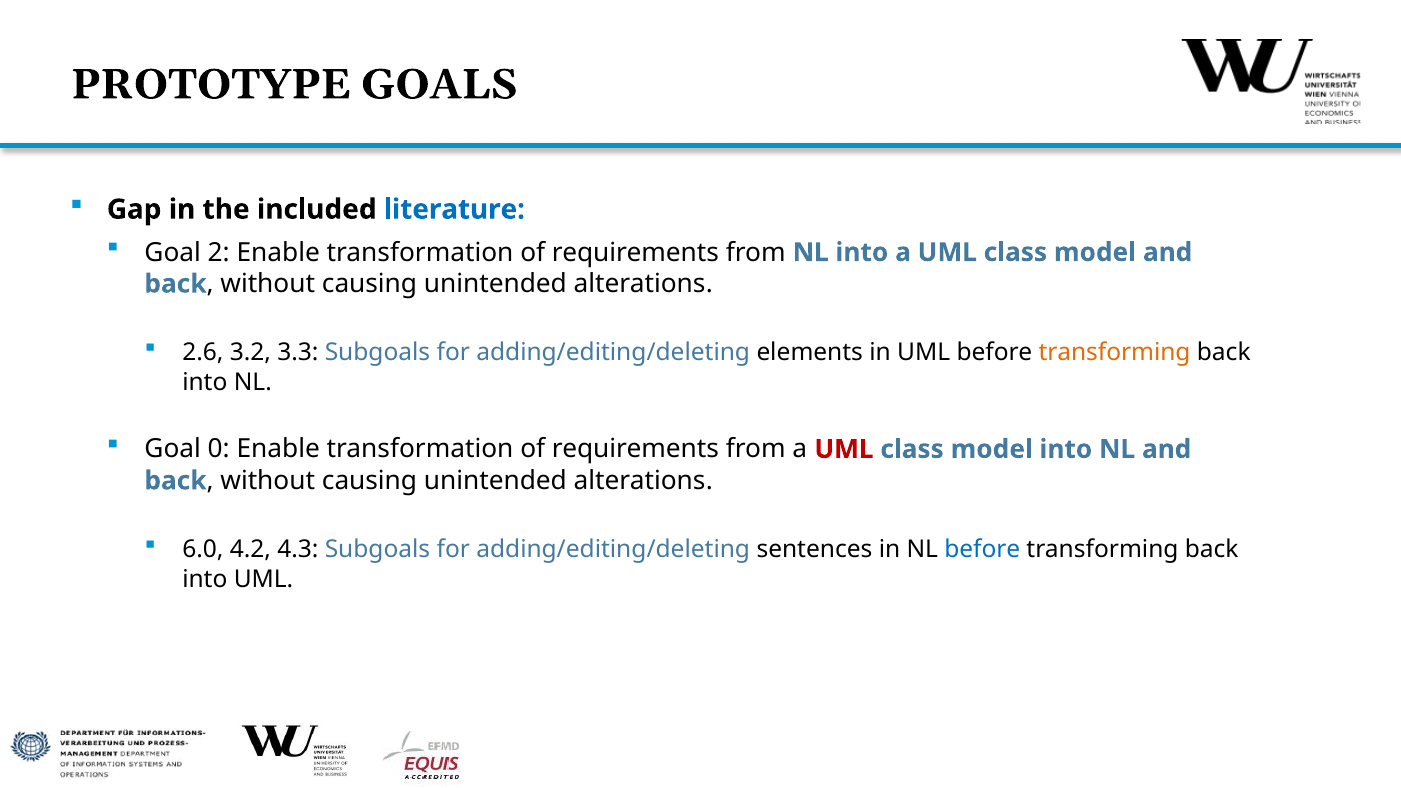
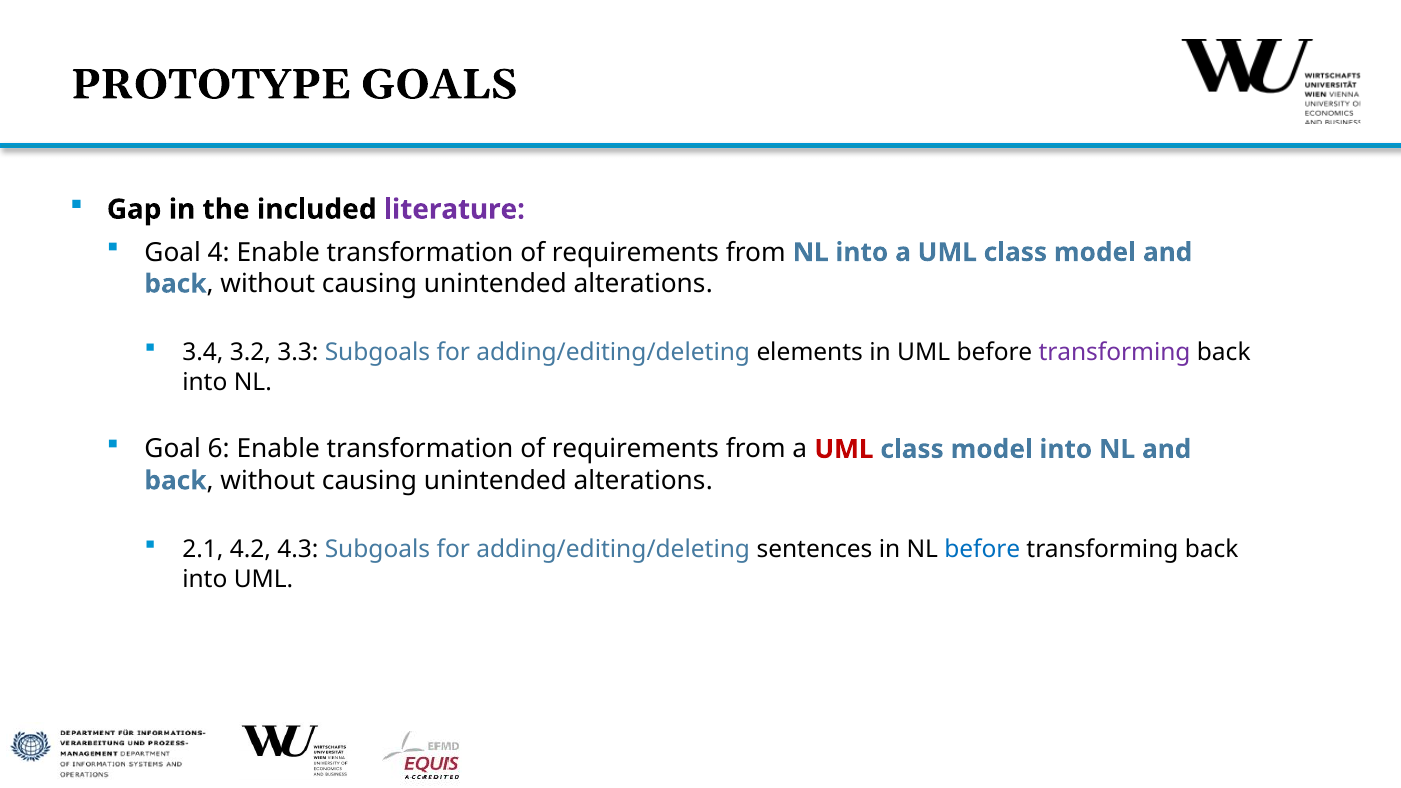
literature colour: blue -> purple
2: 2 -> 4
2.6: 2.6 -> 3.4
transforming at (1115, 353) colour: orange -> purple
0: 0 -> 6
6.0: 6.0 -> 2.1
